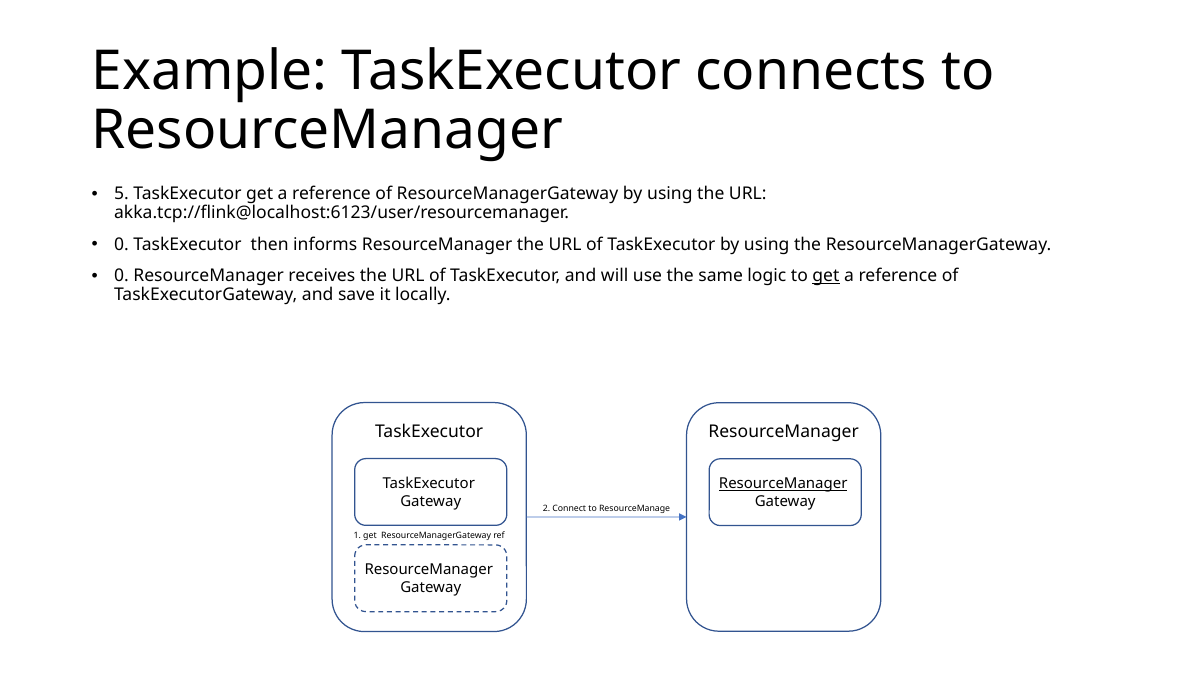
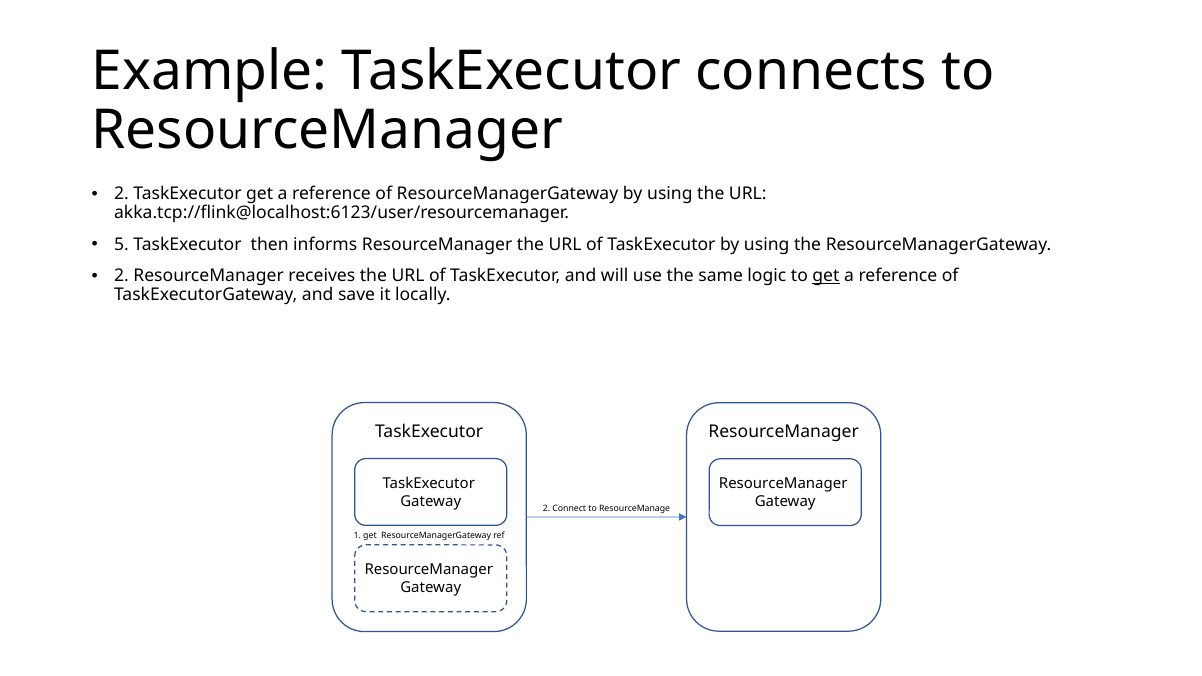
5 at (121, 194): 5 -> 2
0 at (121, 244): 0 -> 5
0 at (121, 276): 0 -> 2
ResourceManager at (783, 484) underline: present -> none
